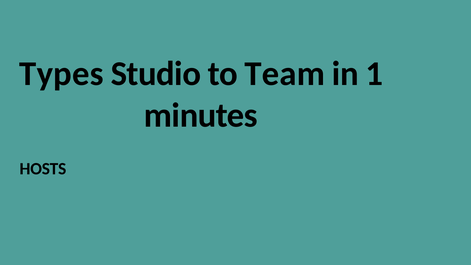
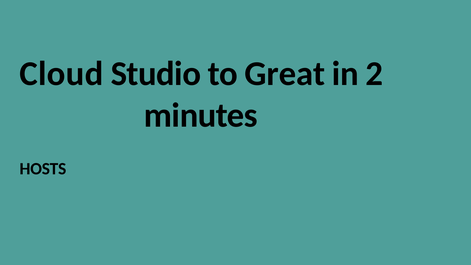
Types: Types -> Cloud
Team: Team -> Great
1: 1 -> 2
